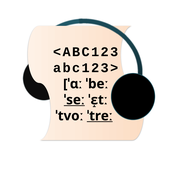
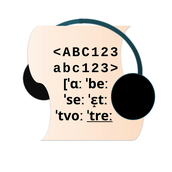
ˈseː underline: present -> none
